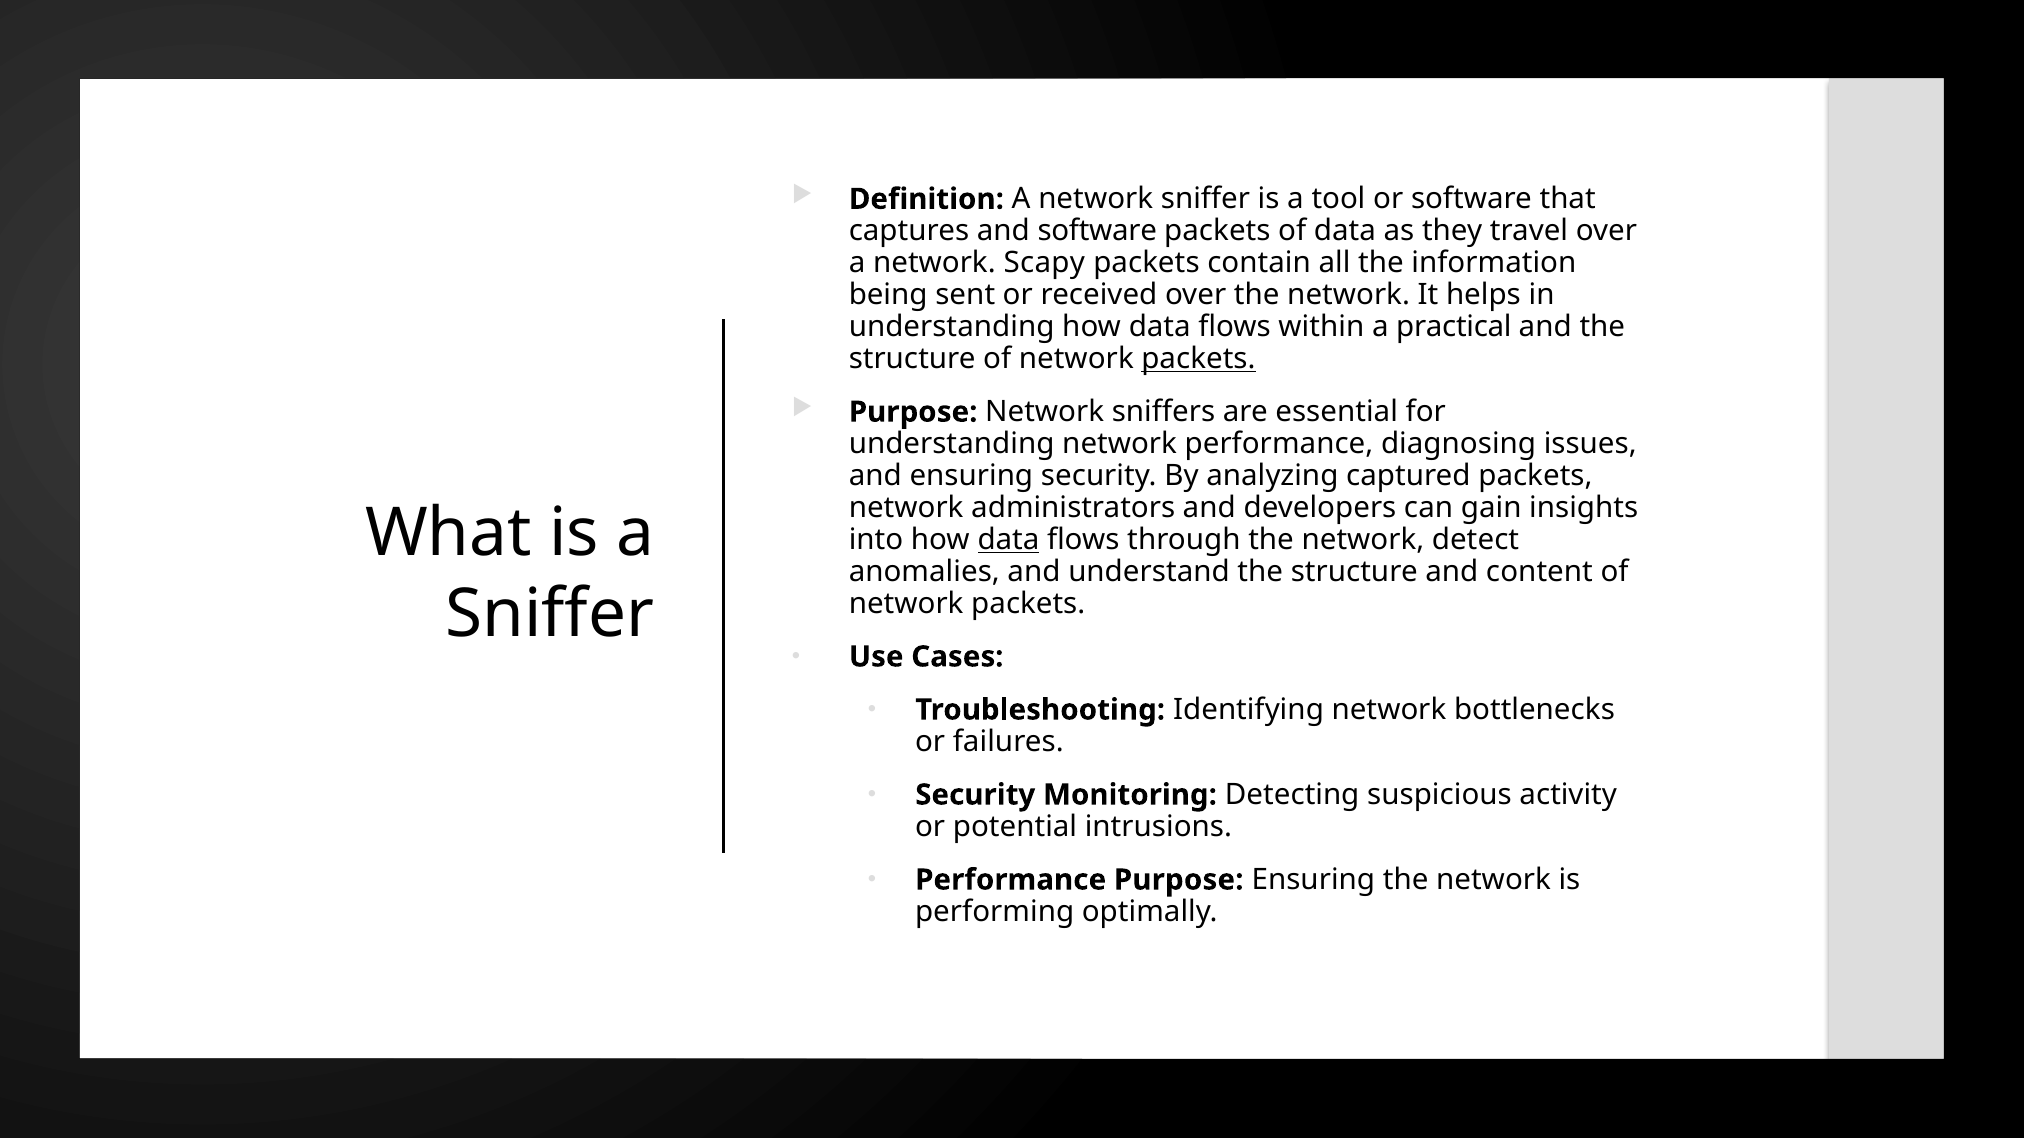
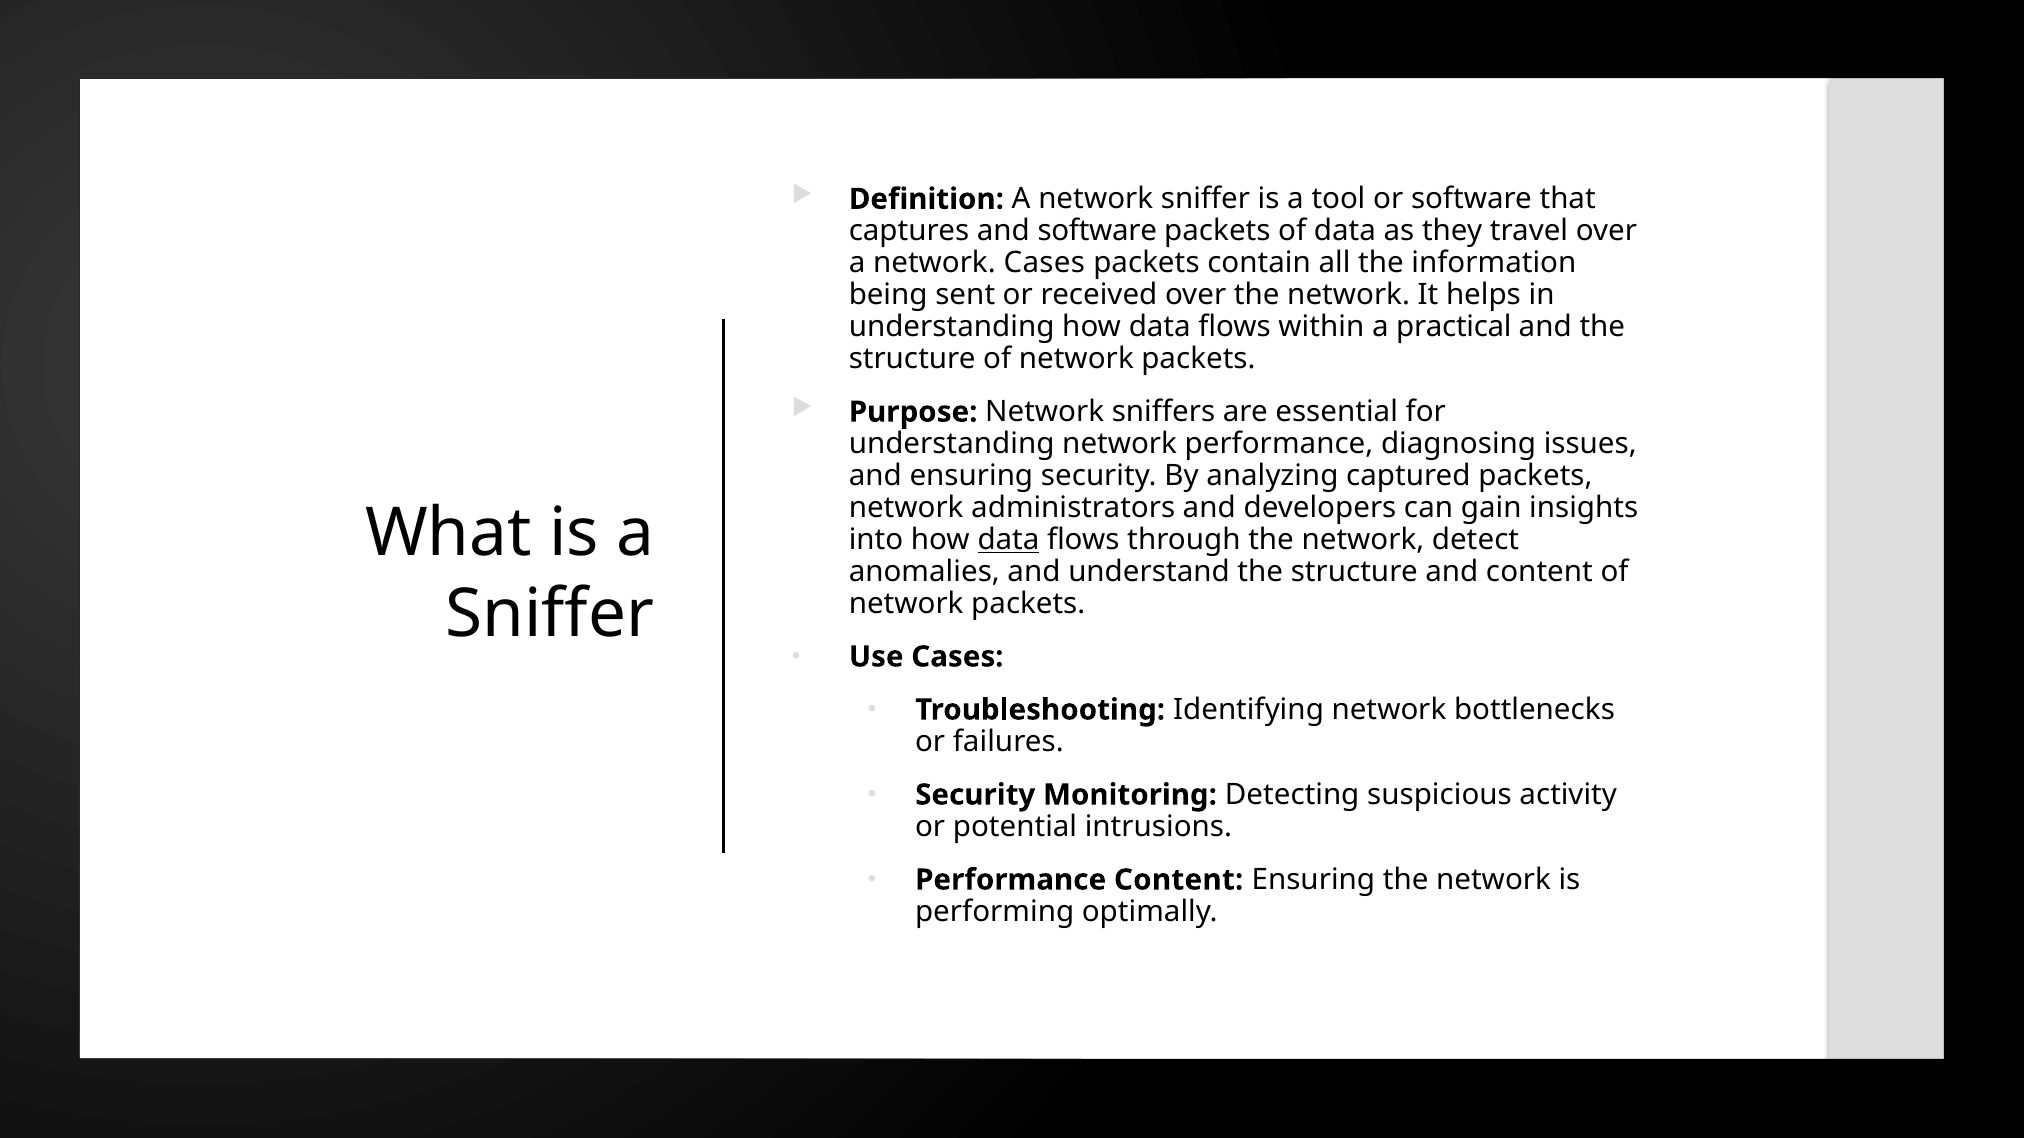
network Scapy: Scapy -> Cases
packets at (1198, 359) underline: present -> none
Performance Purpose: Purpose -> Content
